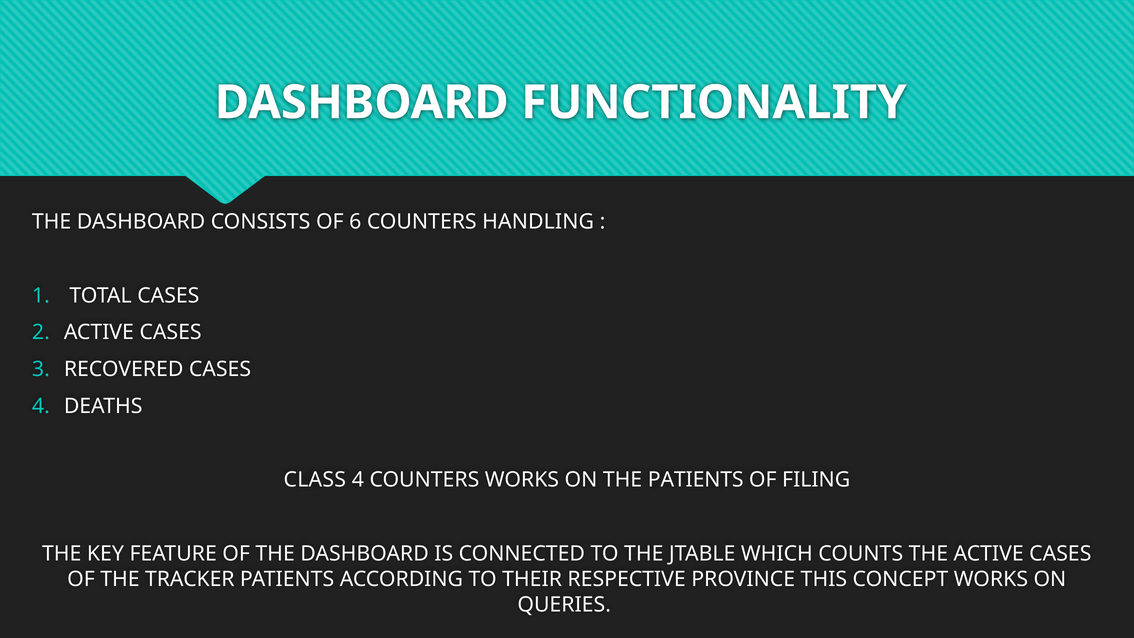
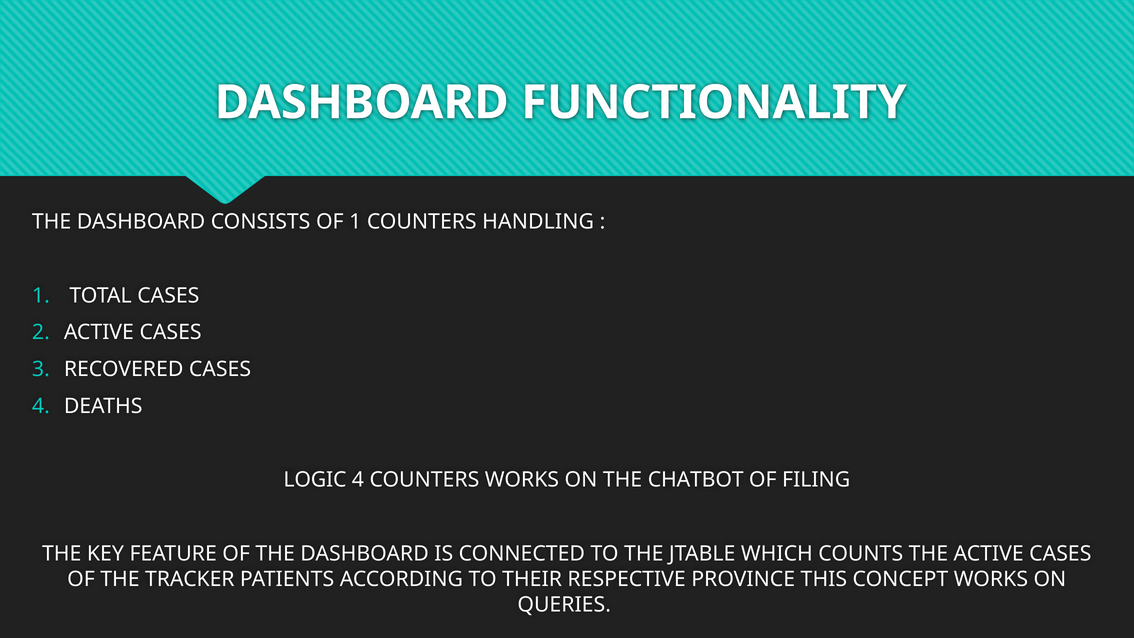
OF 6: 6 -> 1
CLASS: CLASS -> LOGIC
THE PATIENTS: PATIENTS -> CHATBOT
